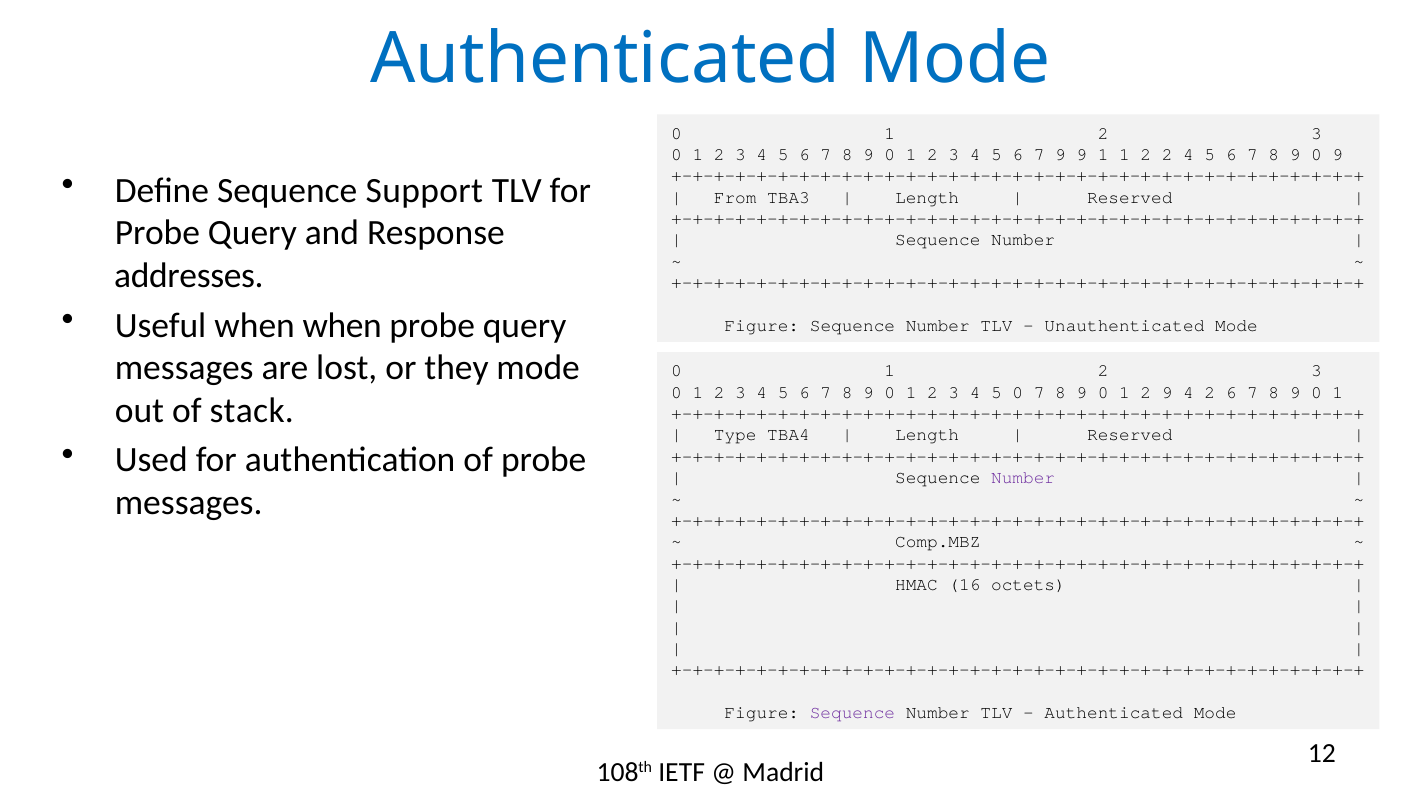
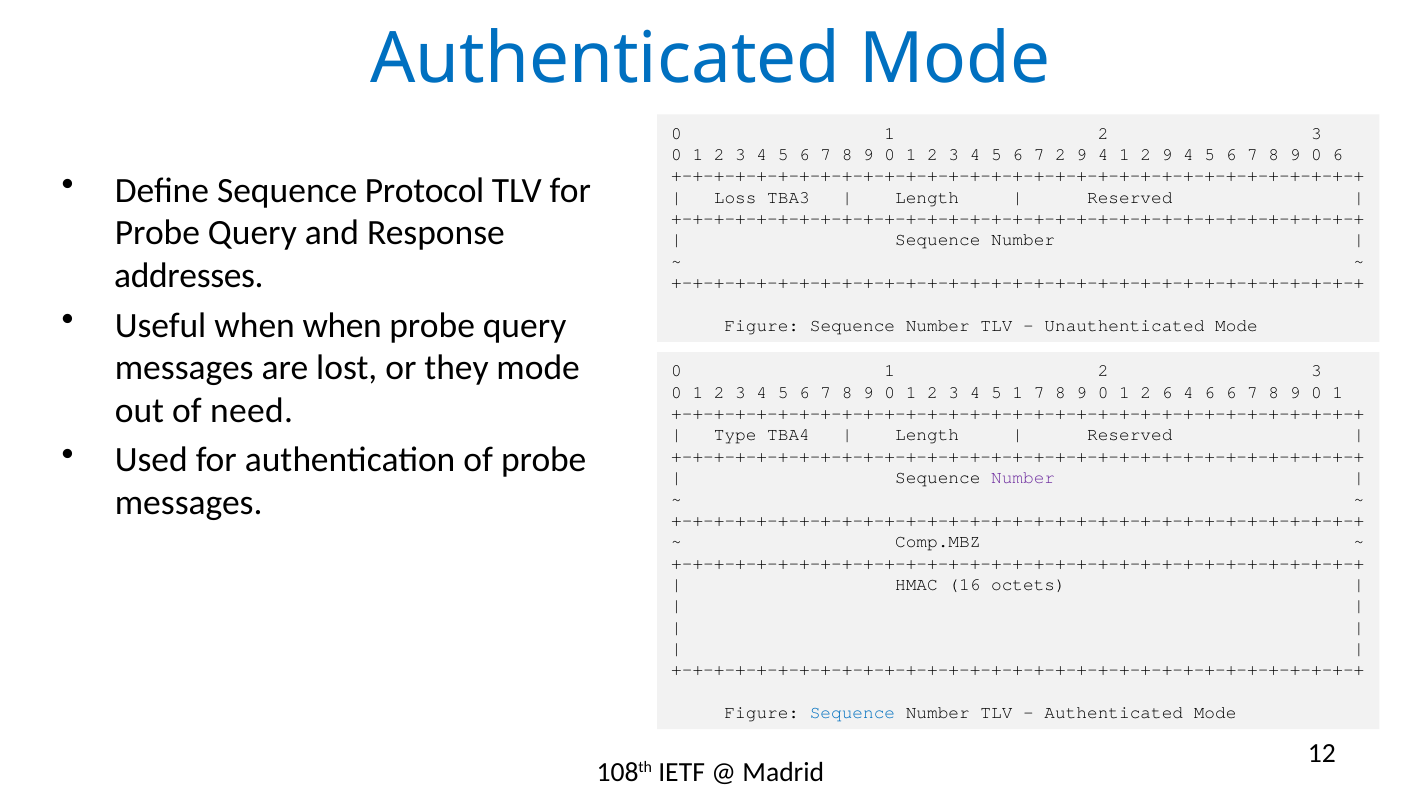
7 9: 9 -> 2
1 at (1103, 155): 1 -> 4
1 2 2: 2 -> 9
0 9: 9 -> 6
Support: Support -> Protocol
From: From -> Loss
5 0: 0 -> 1
2 9: 9 -> 6
4 2: 2 -> 6
stack: stack -> need
Sequence at (852, 713) colour: purple -> blue
